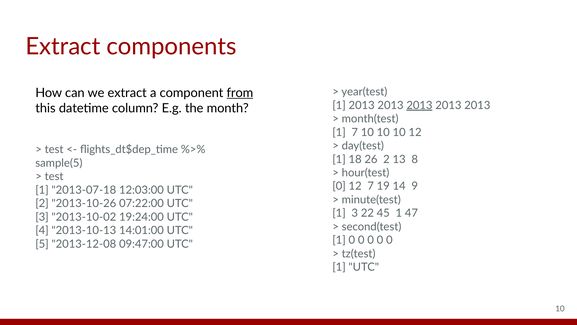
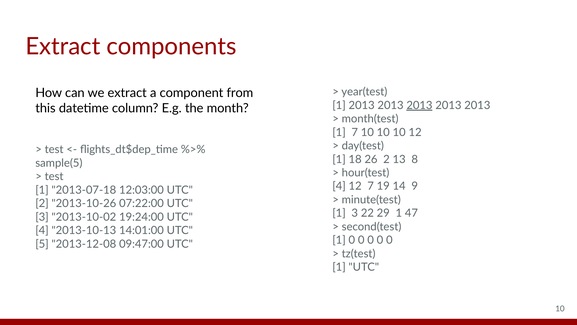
from underline: present -> none
0 at (339, 186): 0 -> 4
45: 45 -> 29
